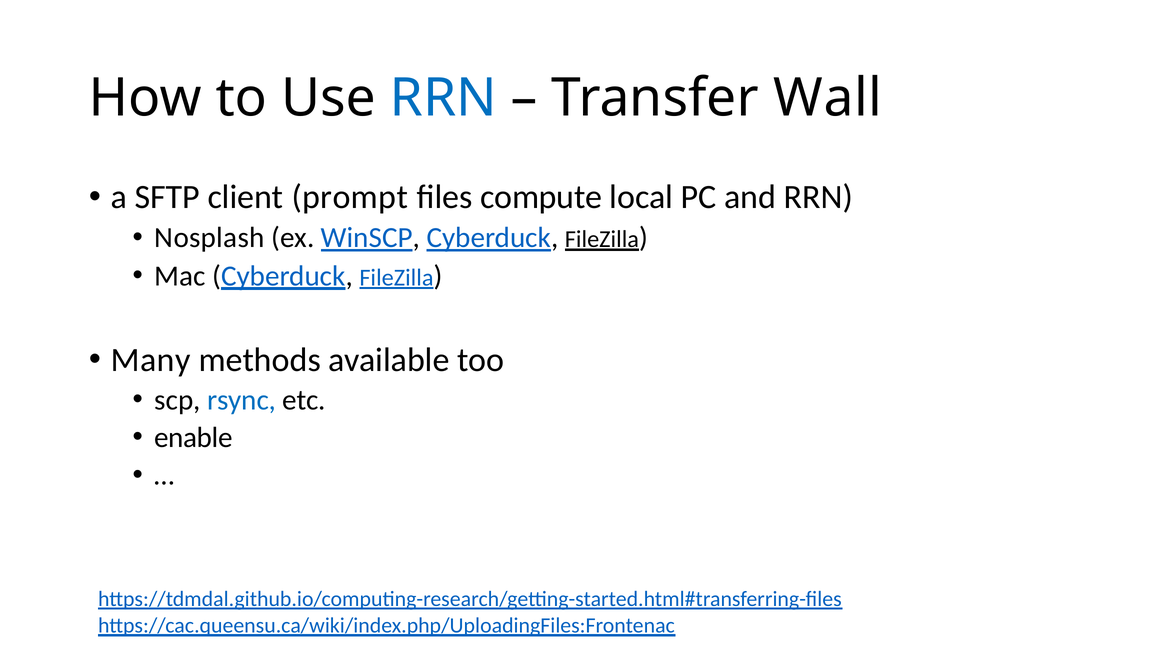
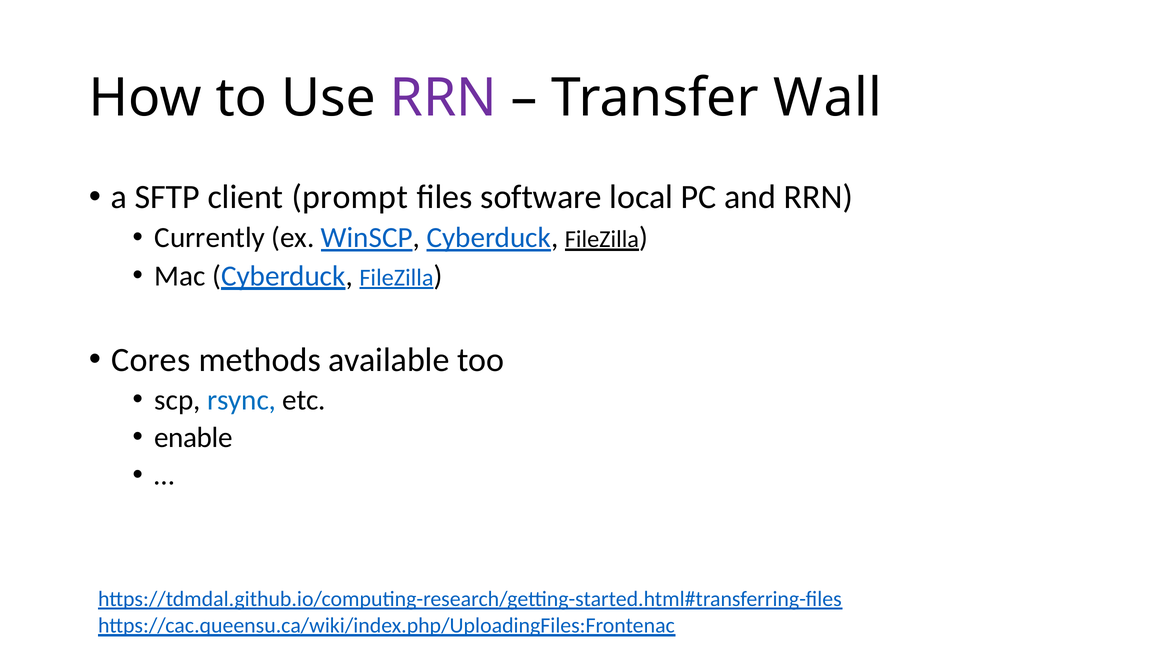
RRN at (443, 98) colour: blue -> purple
compute: compute -> software
Nosplash: Nosplash -> Currently
Many: Many -> Cores
